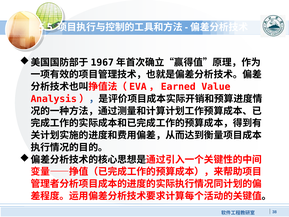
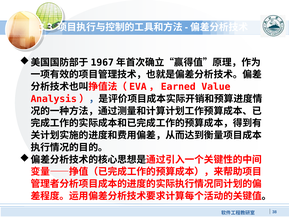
5.5: 5.5 -> 3.3
